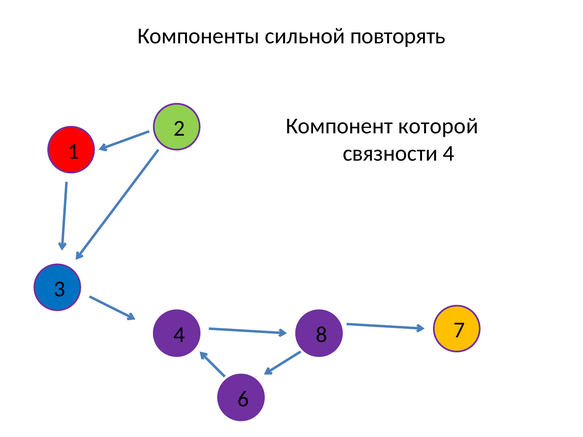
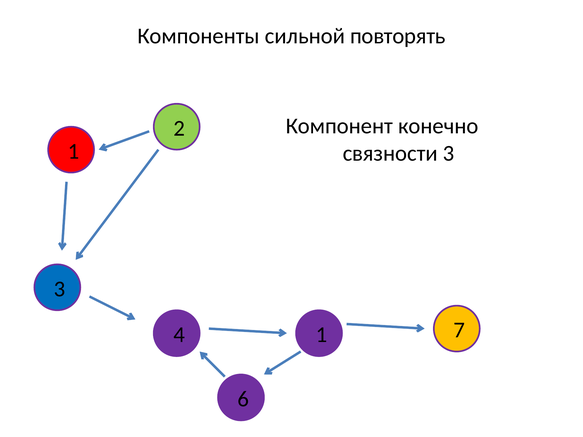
которой: которой -> конечно
связности 4: 4 -> 3
4 8: 8 -> 1
